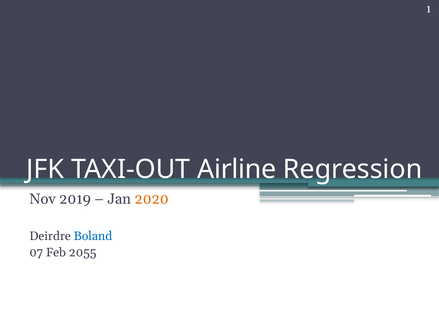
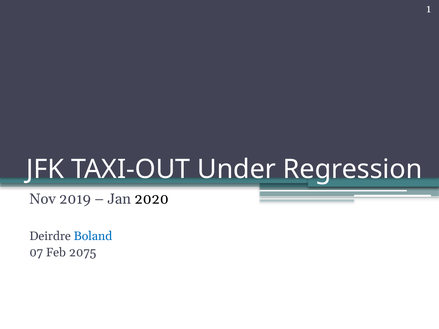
Airline: Airline -> Under
2020 colour: orange -> black
2055: 2055 -> 2075
